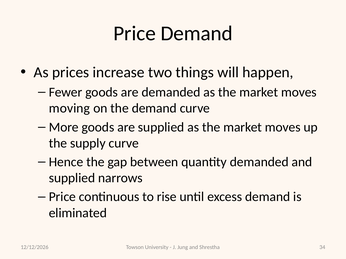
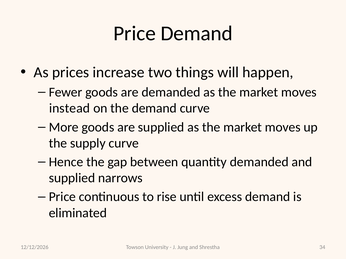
moving: moving -> instead
